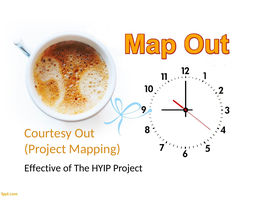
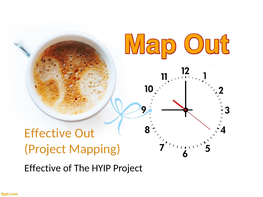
Courtesy at (48, 133): Courtesy -> Effective
